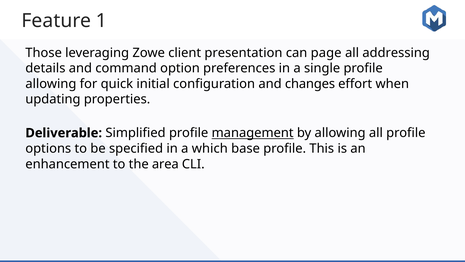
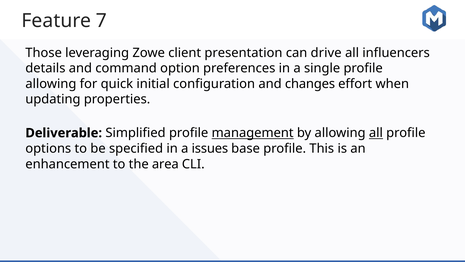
1: 1 -> 7
page: page -> drive
addressing: addressing -> influencers
all at (376, 133) underline: none -> present
which: which -> issues
